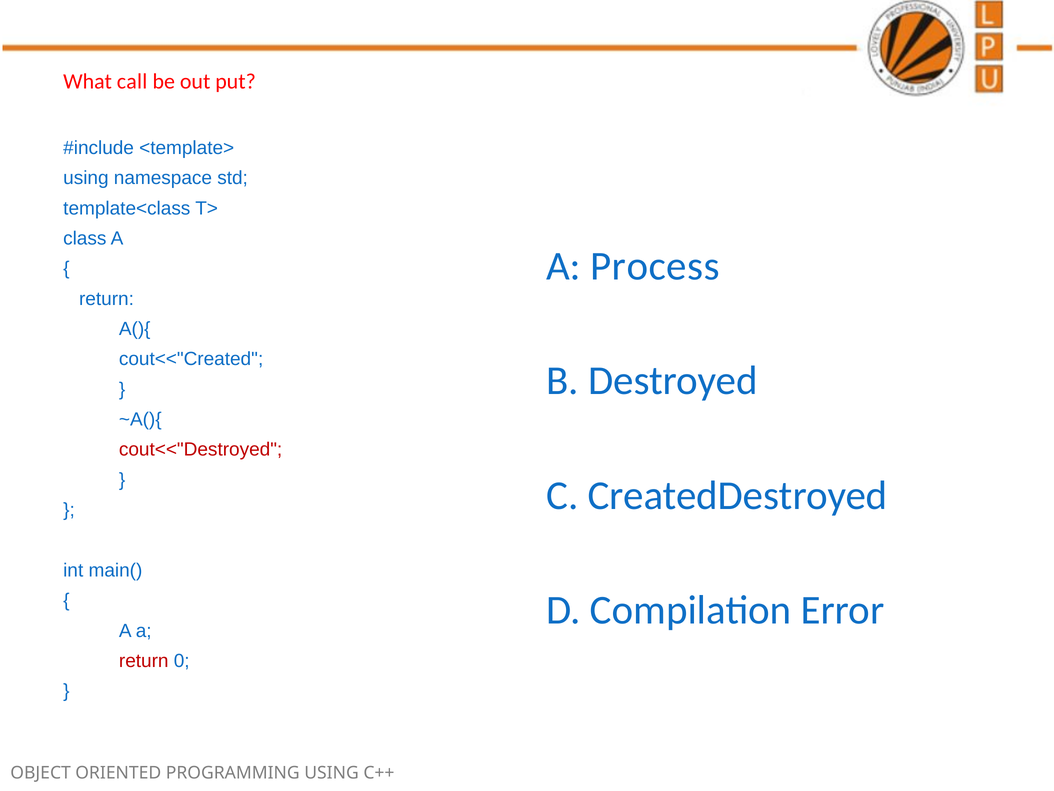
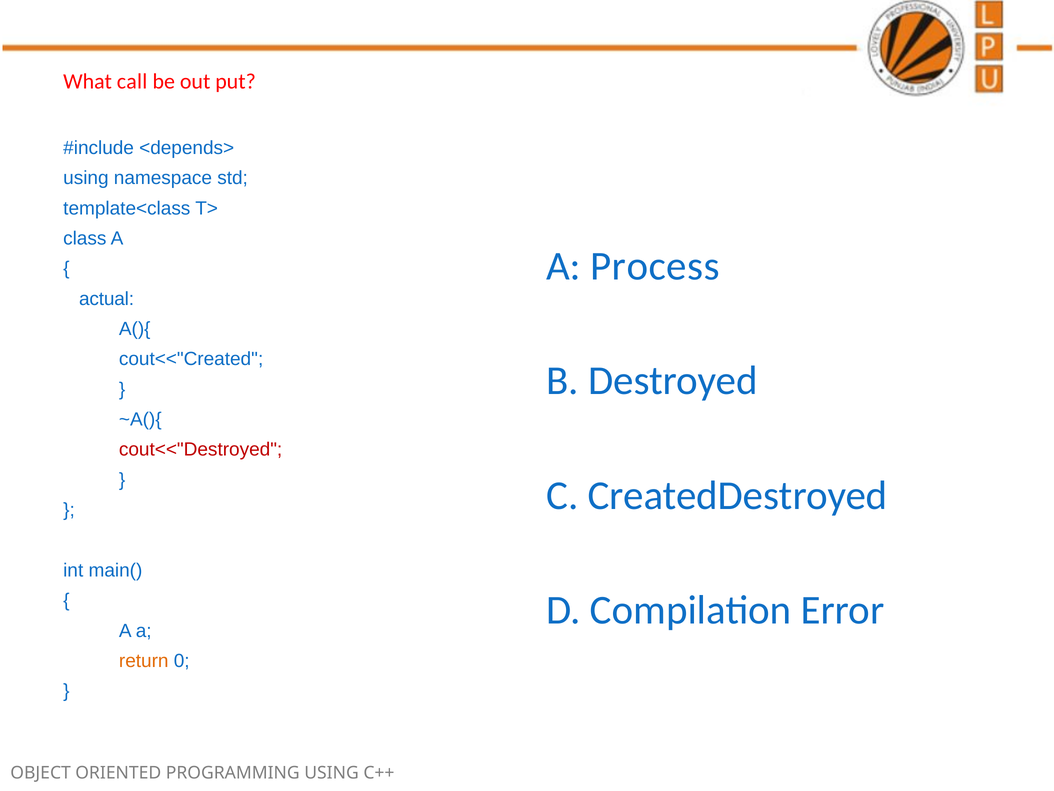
<template>: <template> -> <depends>
return at (106, 299): return -> actual
return at (144, 661) colour: red -> orange
